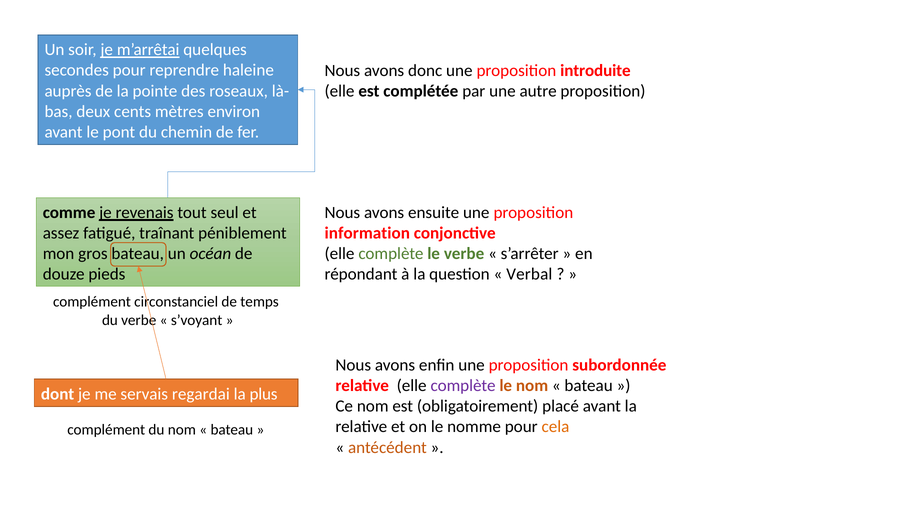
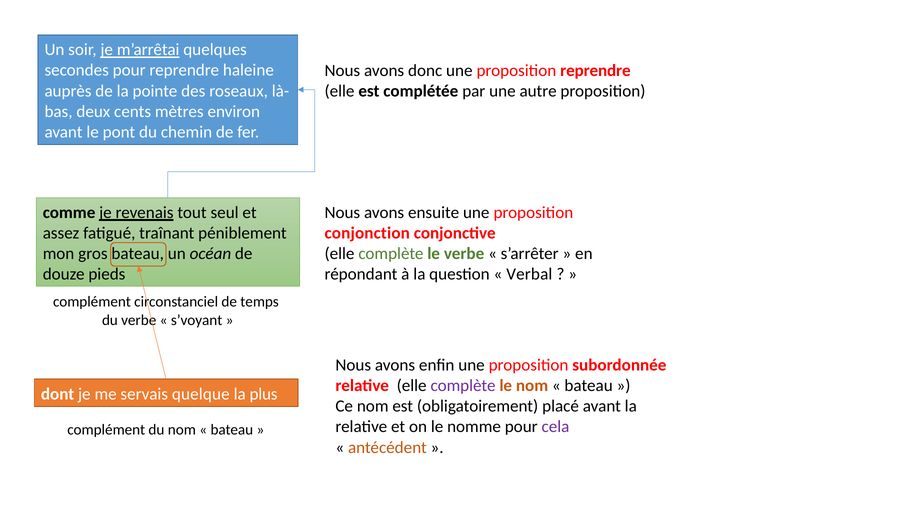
proposition introduite: introduite -> reprendre
information: information -> conjonction
regardai: regardai -> quelque
cela colour: orange -> purple
